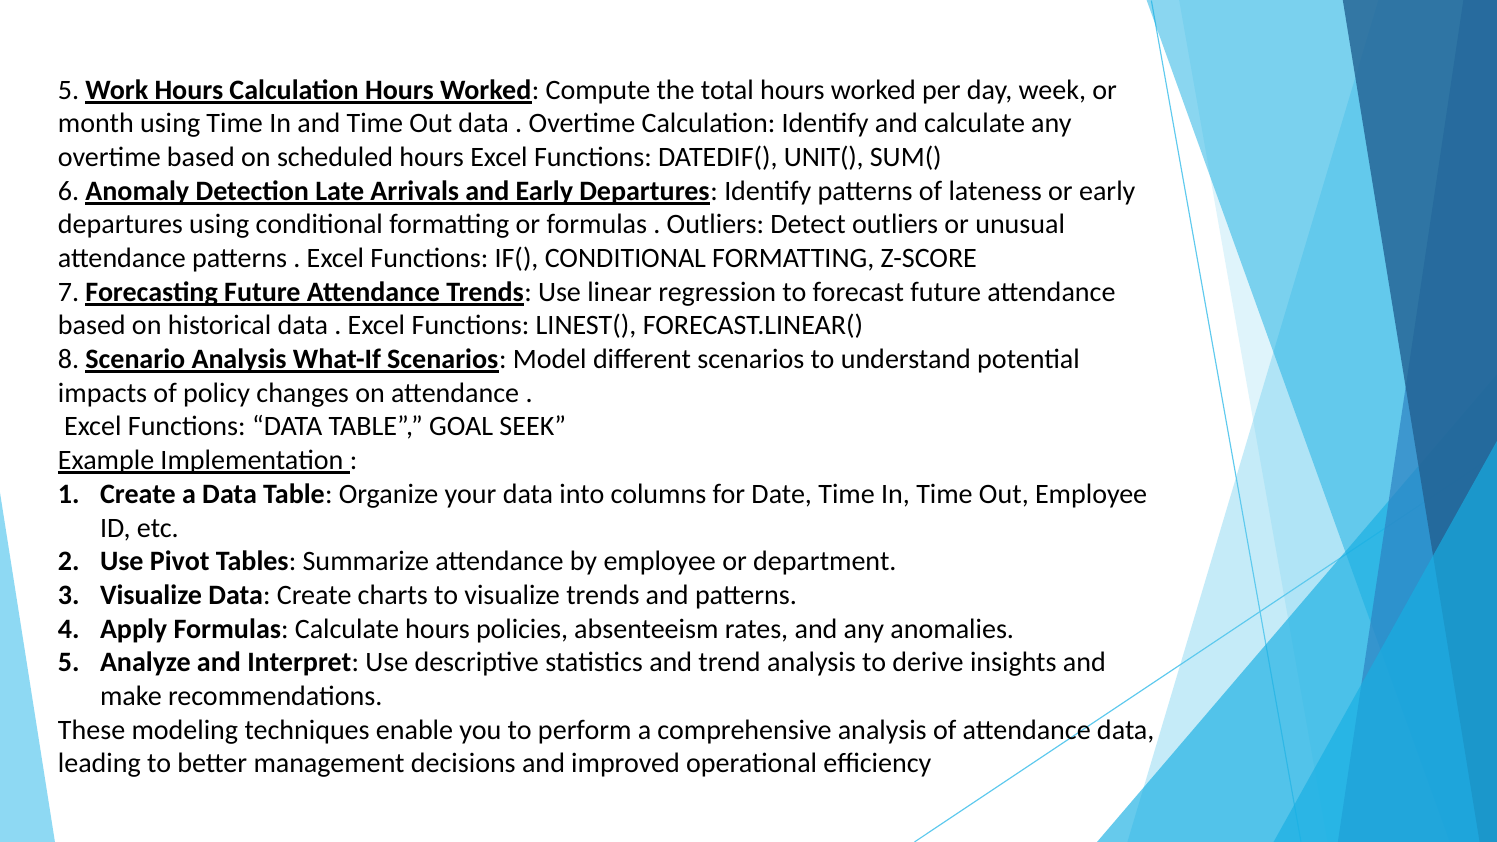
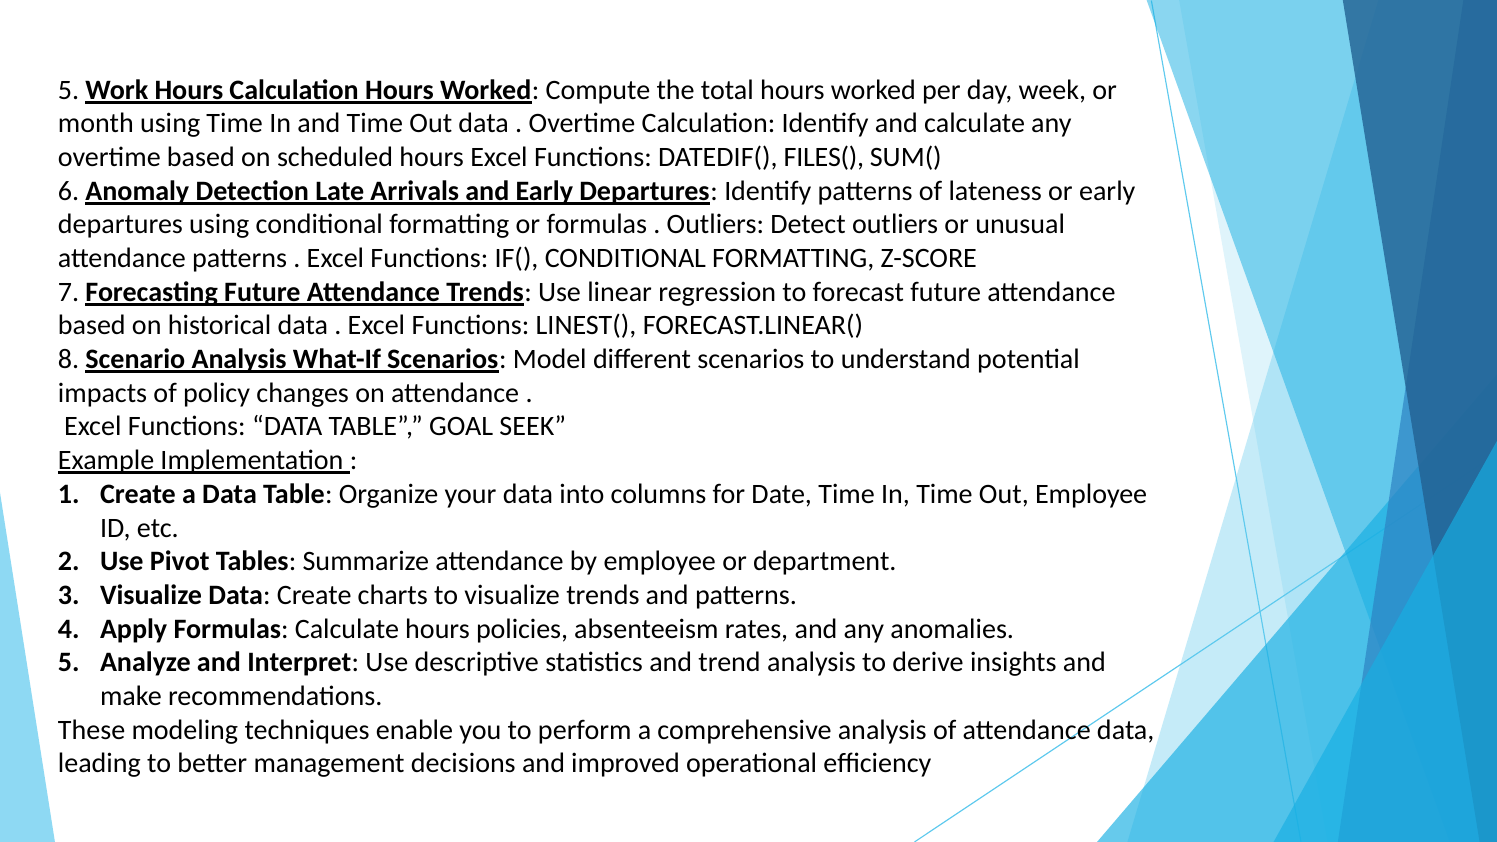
UNIT(: UNIT( -> FILES(
